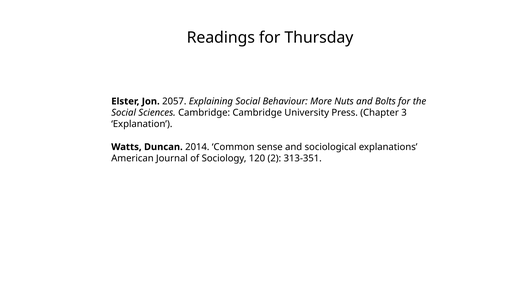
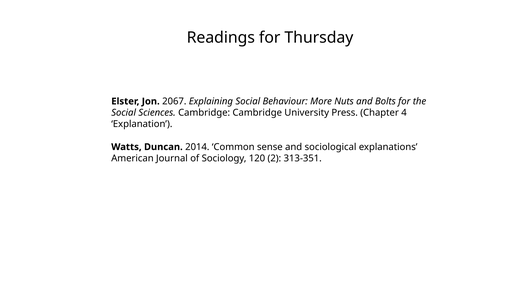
2057: 2057 -> 2067
3: 3 -> 4
